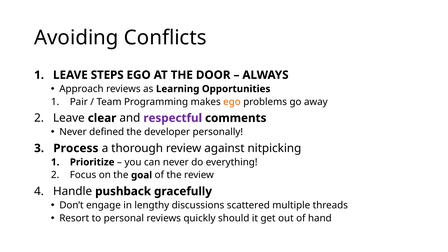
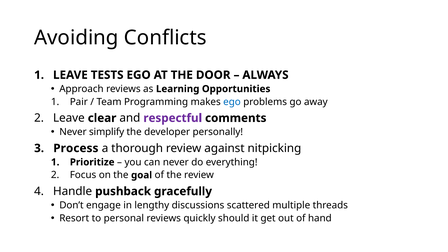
STEPS: STEPS -> TESTS
ego at (232, 102) colour: orange -> blue
defined: defined -> simplify
